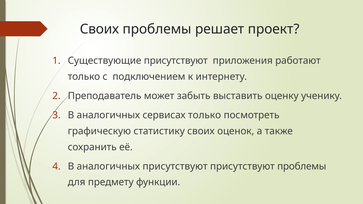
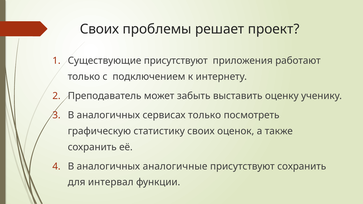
аналогичных присутствуют: присутствуют -> аналогичные
присутствуют проблемы: проблемы -> сохранить
предмету: предмету -> интервал
